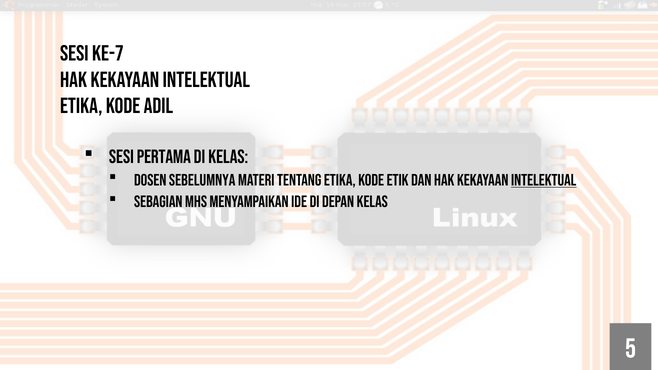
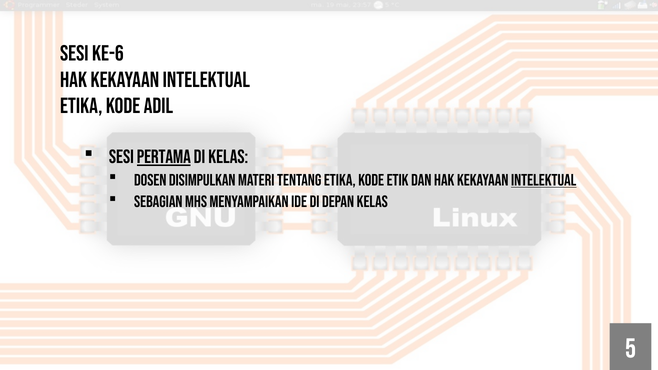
ke-7: ke-7 -> ke-6
pertama underline: none -> present
sebelumnya: sebelumnya -> disimpulkan
